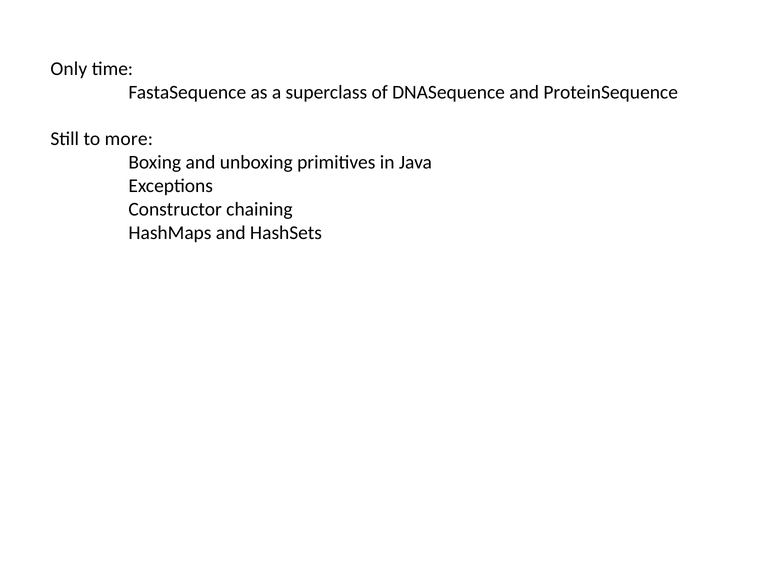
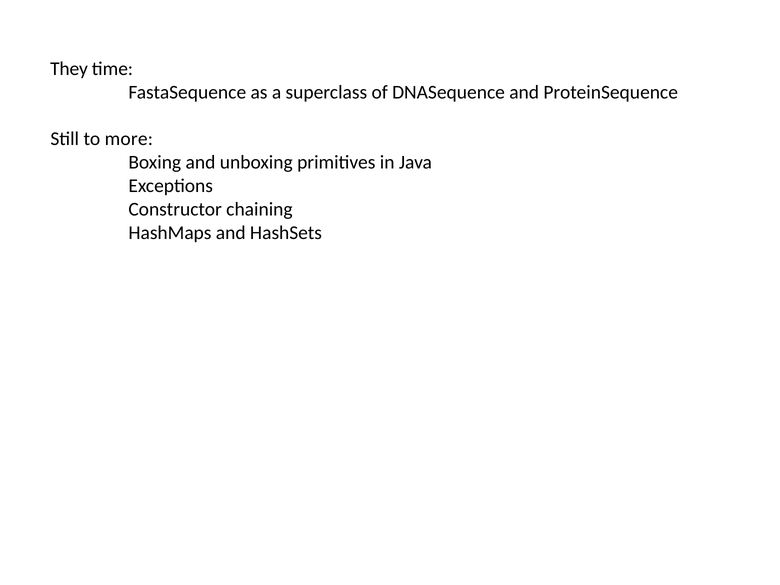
Only: Only -> They
